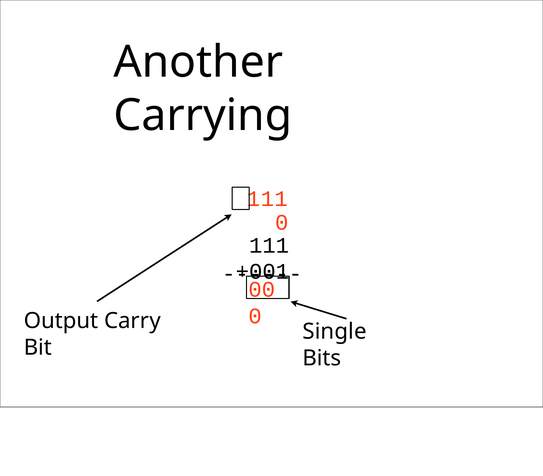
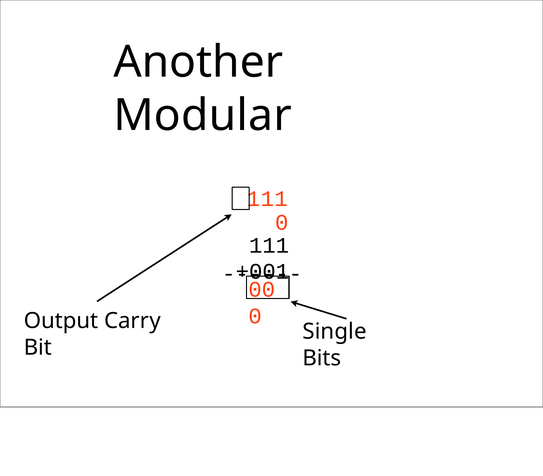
Carrying: Carrying -> Modular
